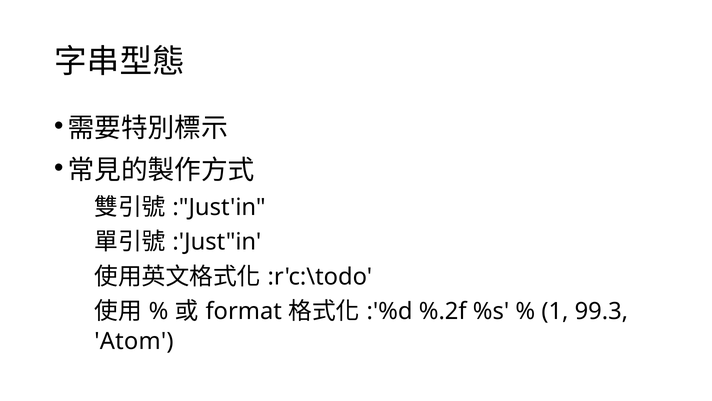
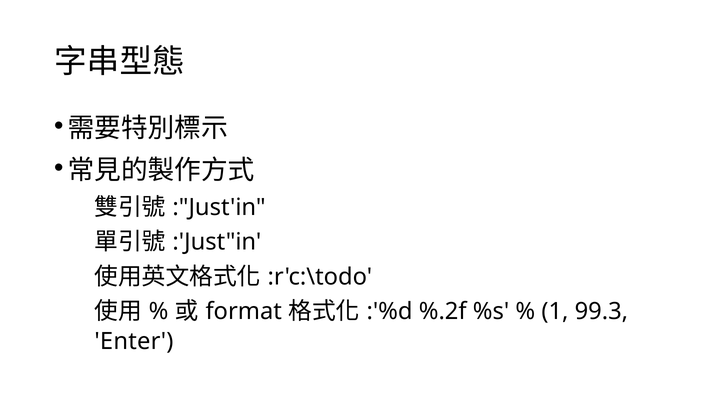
Atom: Atom -> Enter
